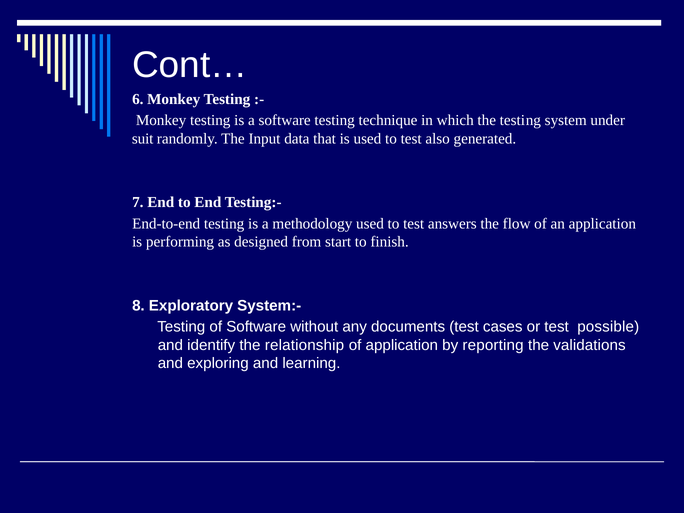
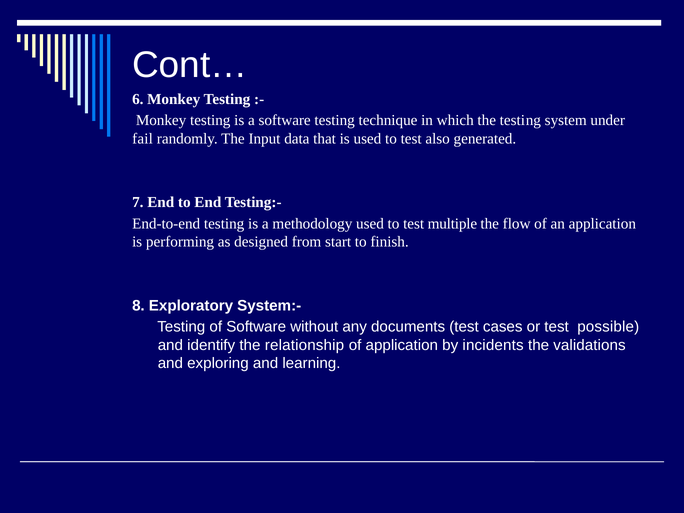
suit: suit -> fail
answers: answers -> multiple
reporting: reporting -> incidents
